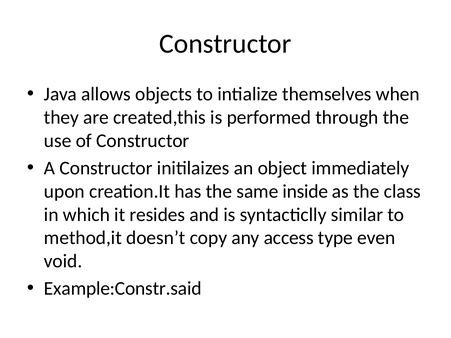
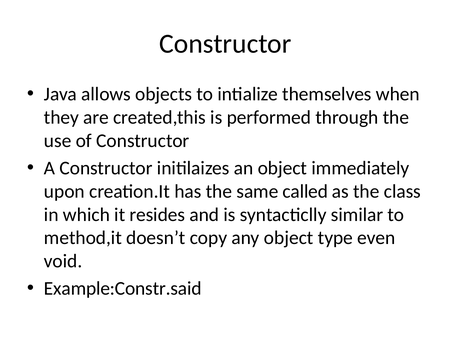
inside: inside -> called
any access: access -> object
